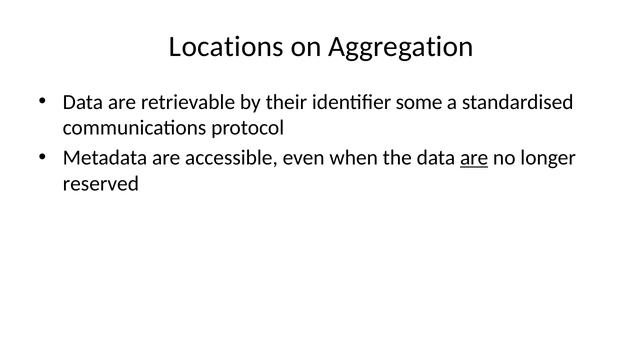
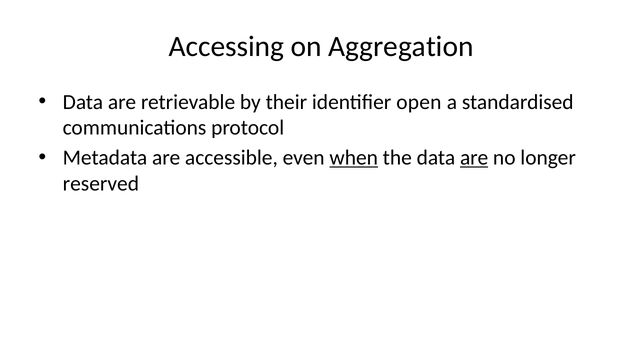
Locations: Locations -> Accessing
some: some -> open
when underline: none -> present
